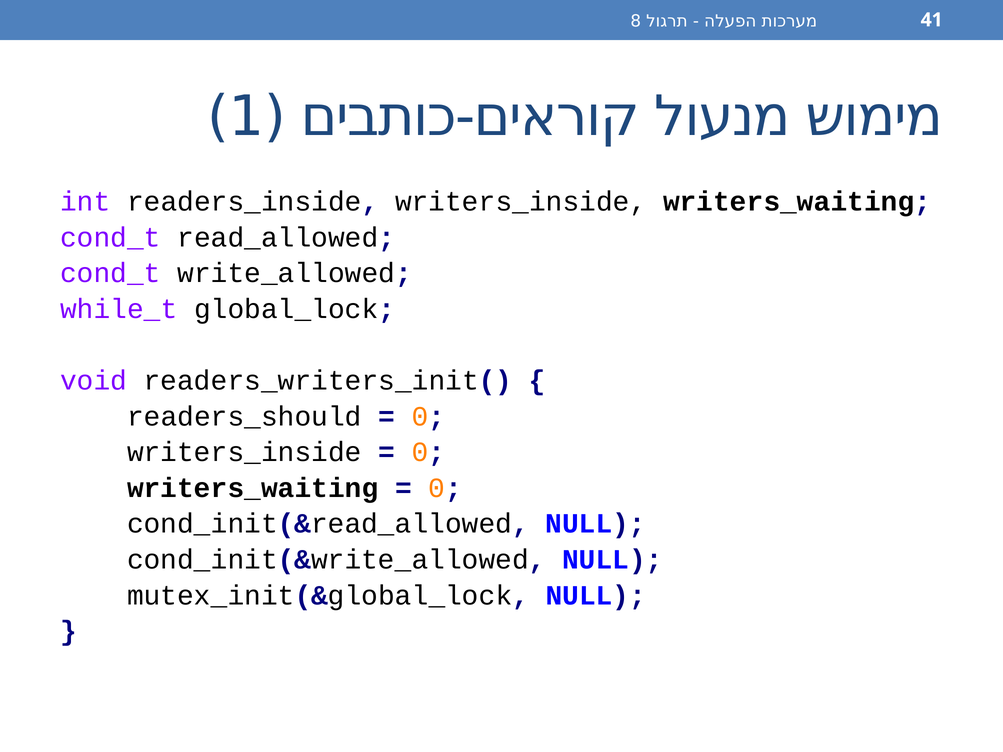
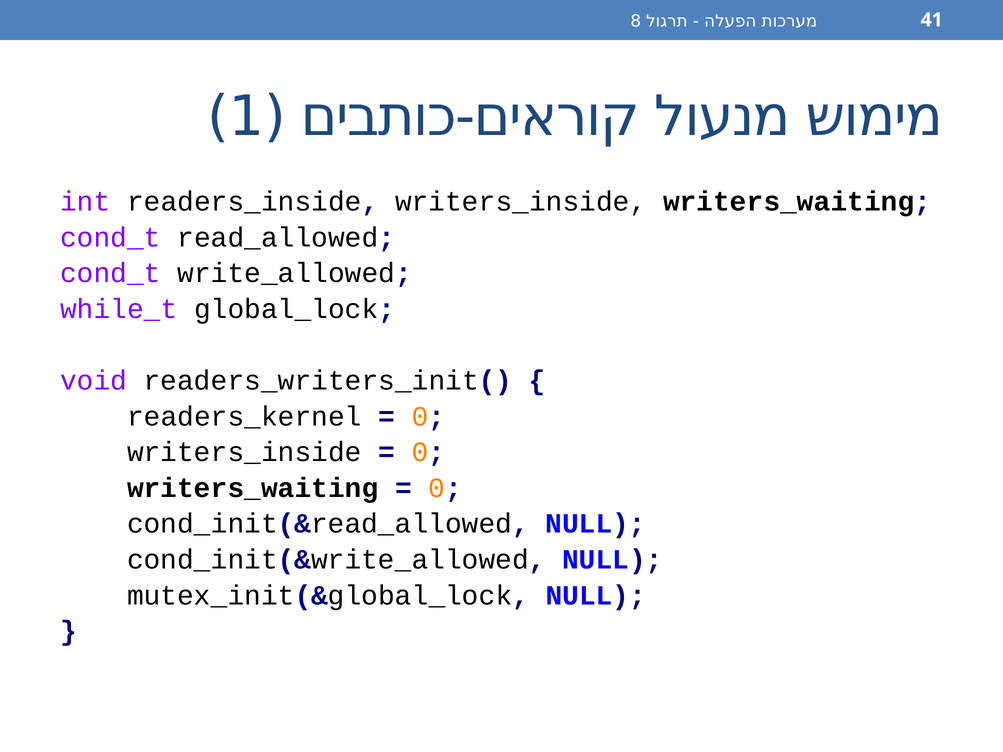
readers_should: readers_should -> readers_kernel
